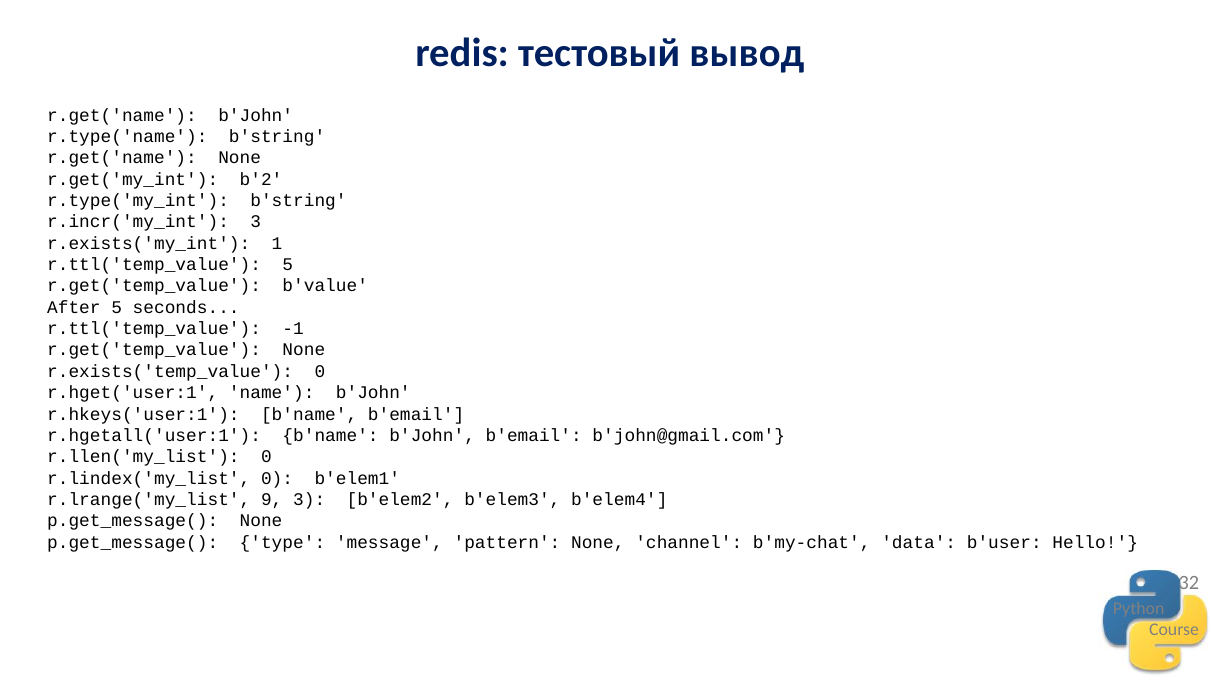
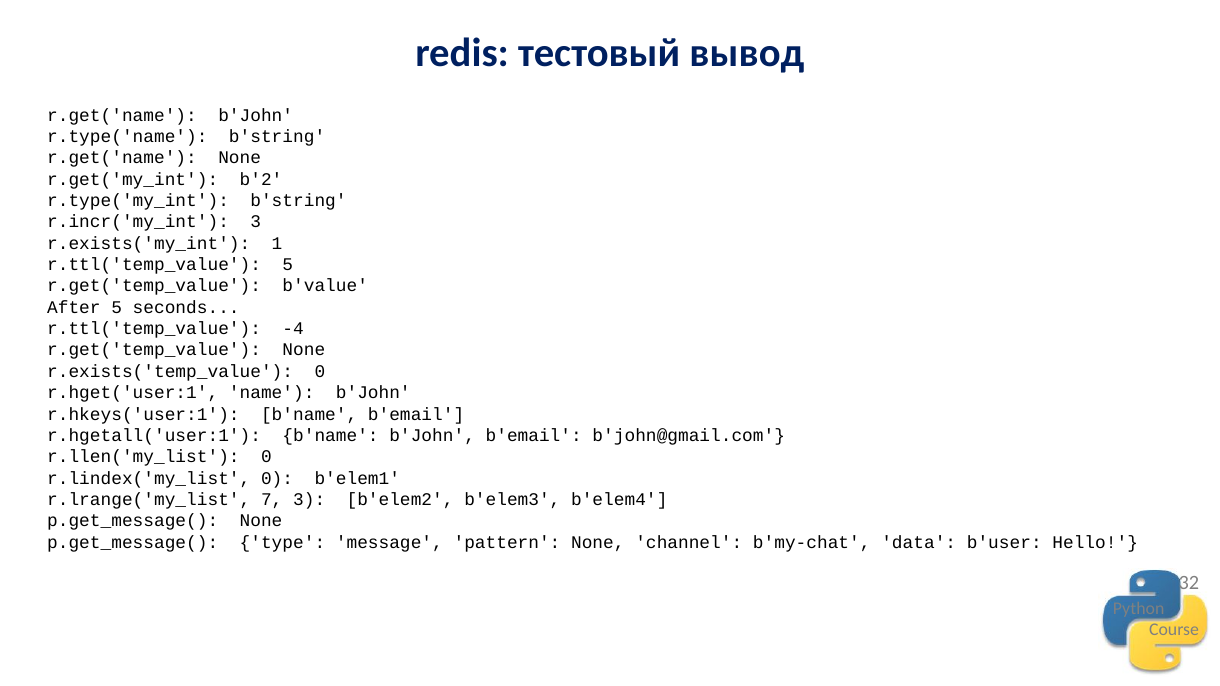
-1: -1 -> -4
9: 9 -> 7
